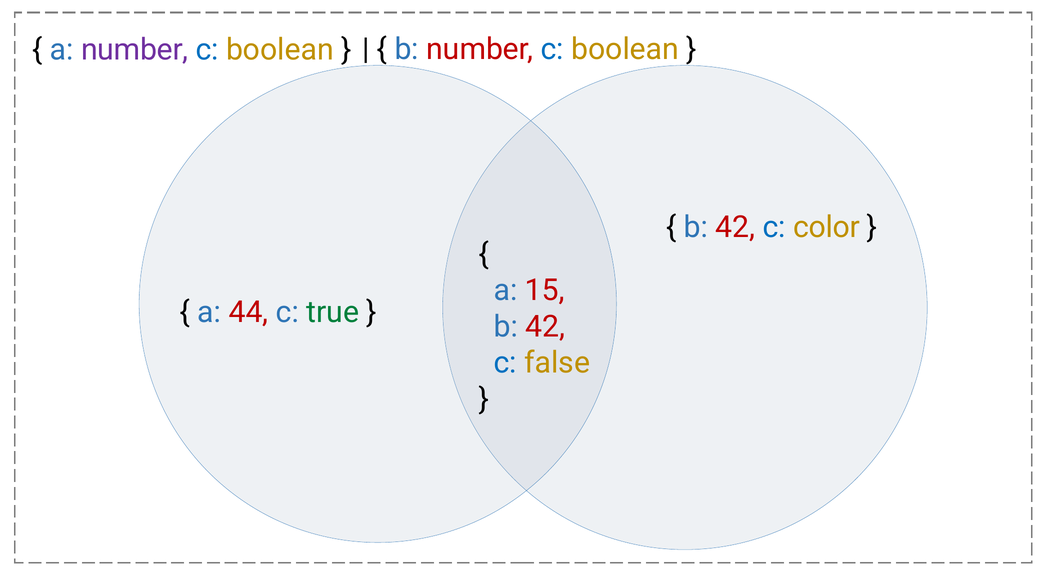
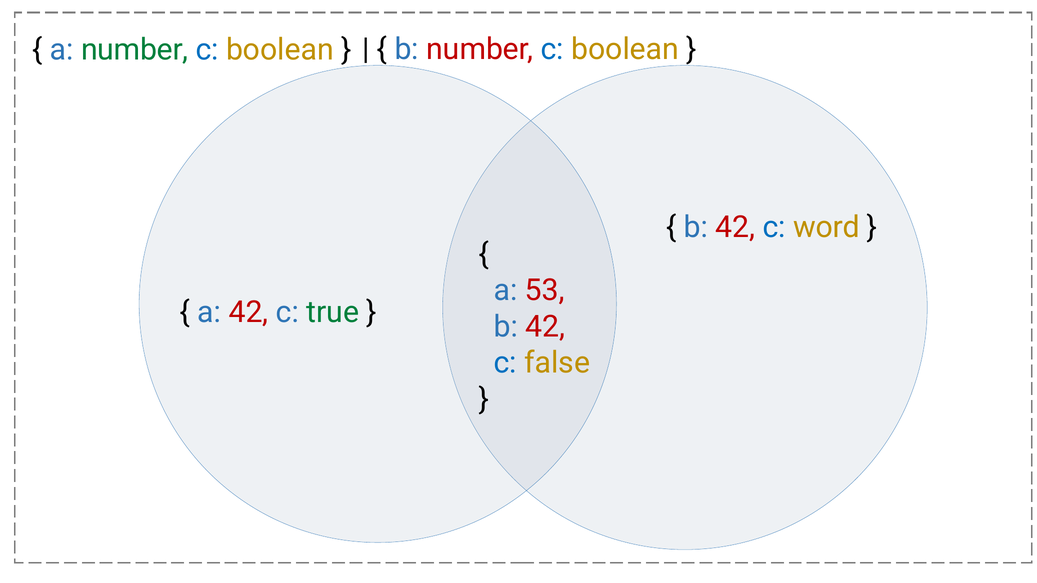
number at (135, 50) colour: purple -> green
color: color -> word
15: 15 -> 53
a 44: 44 -> 42
